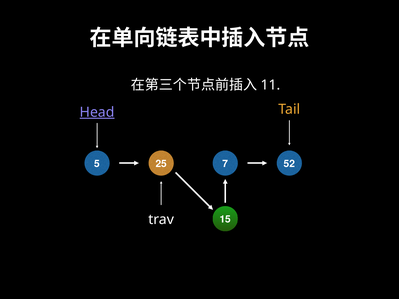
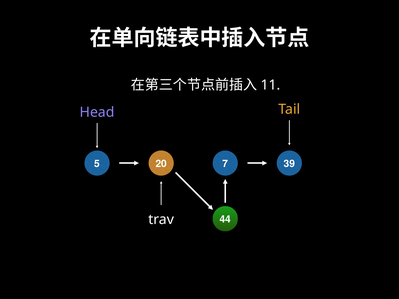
Head underline: present -> none
25: 25 -> 20
52: 52 -> 39
15: 15 -> 44
